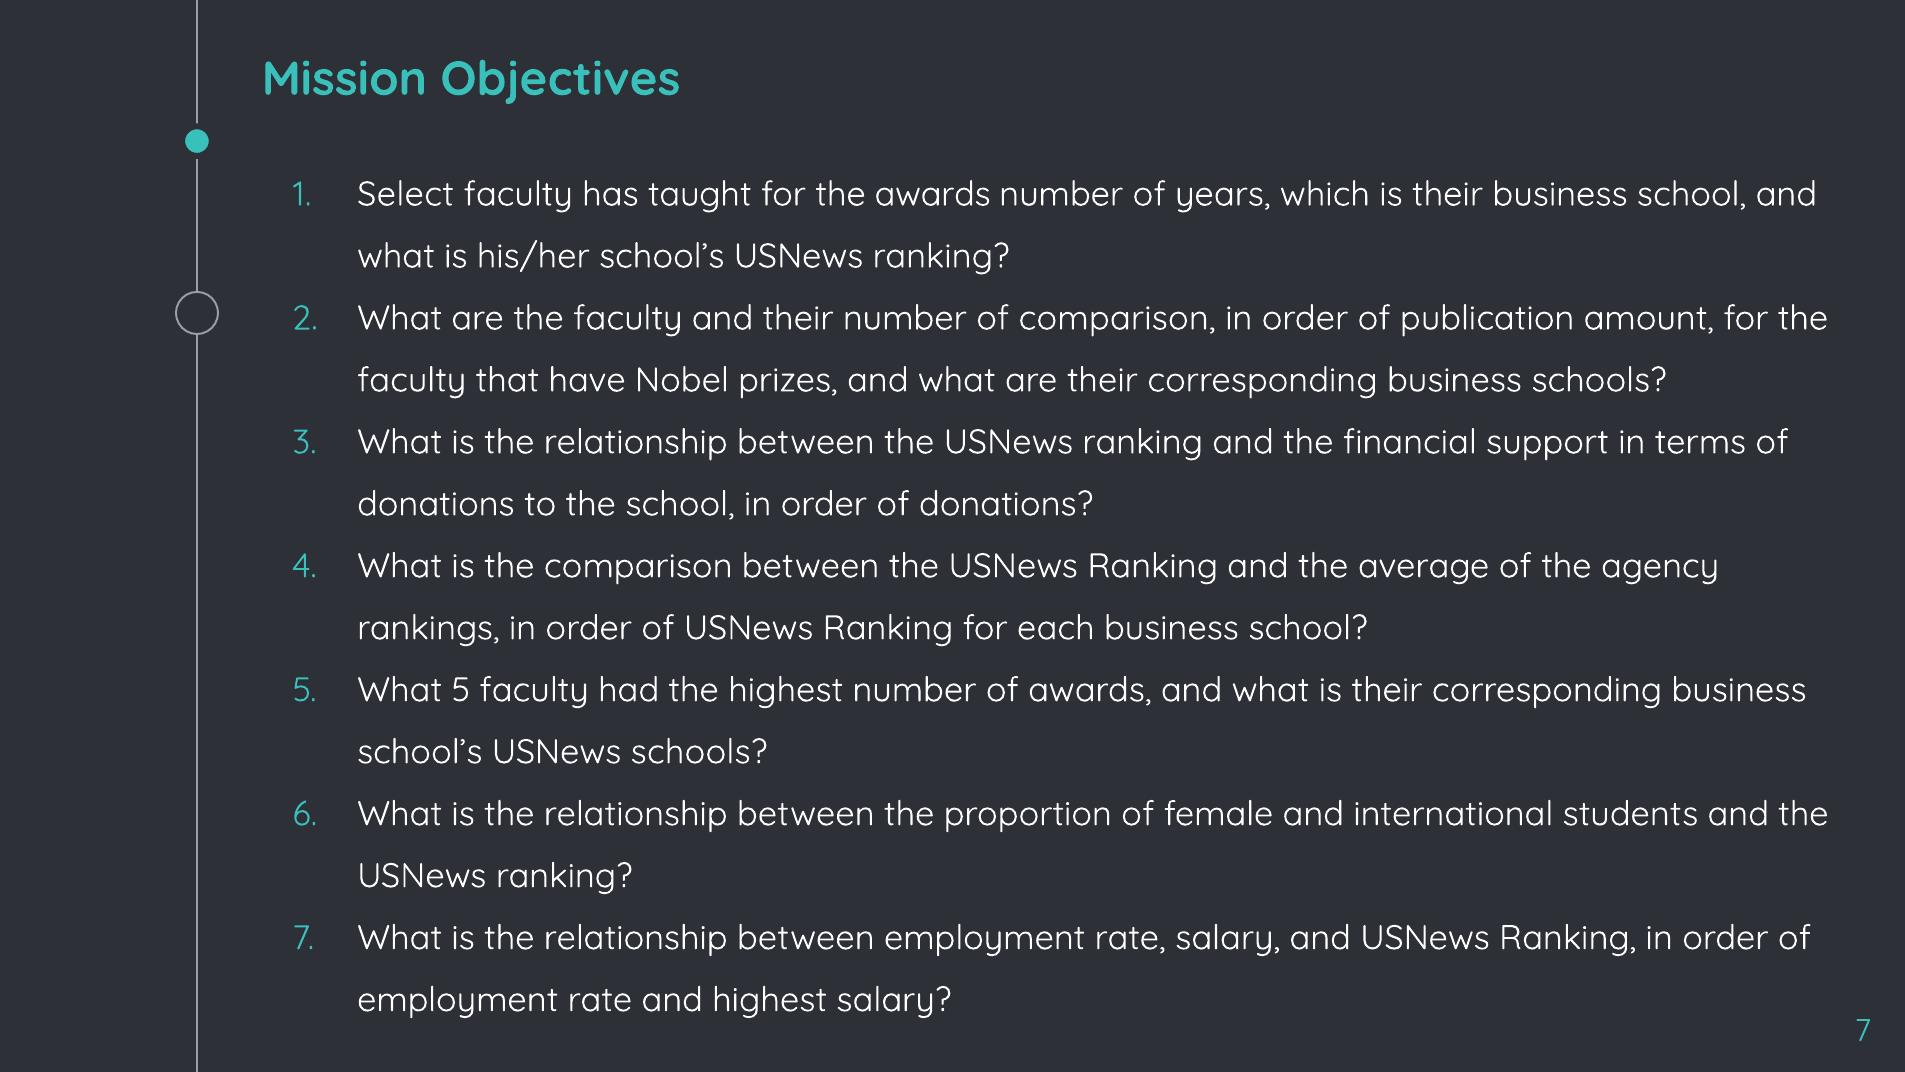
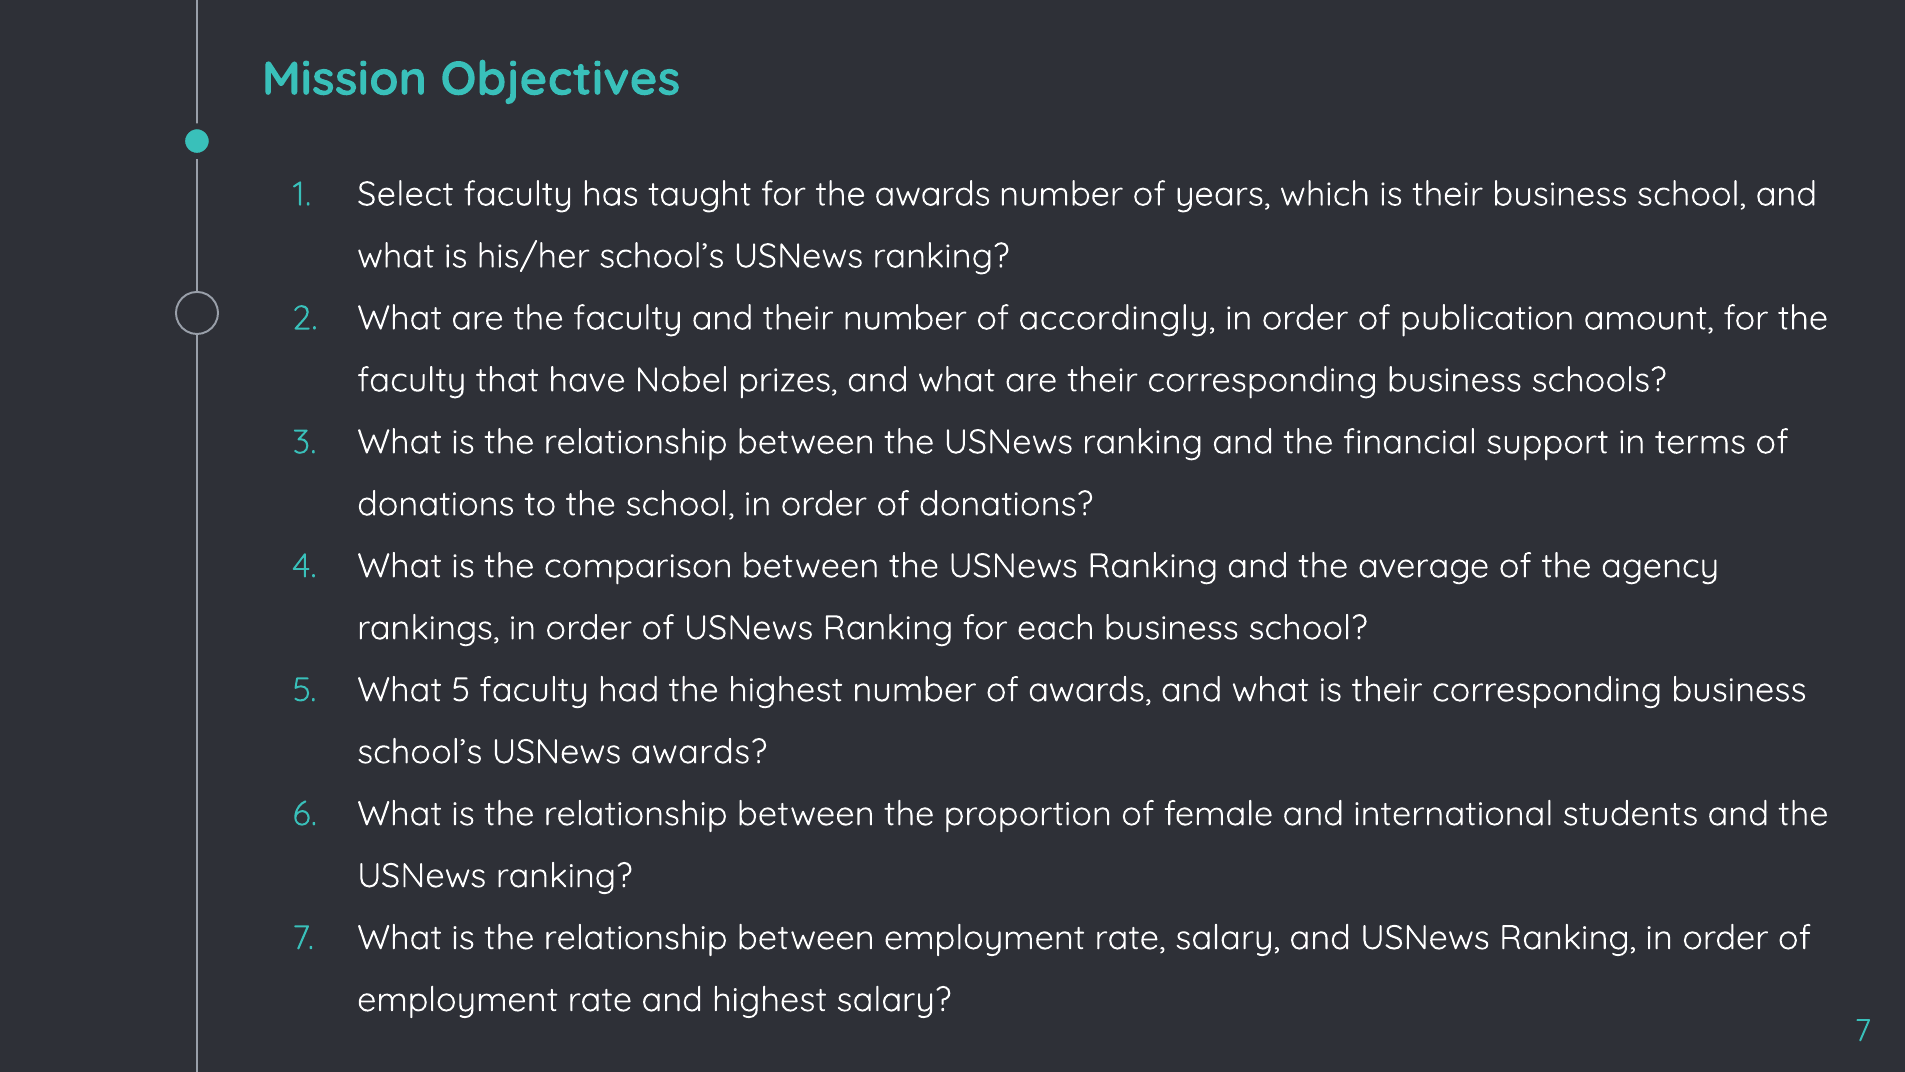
of comparison: comparison -> accordingly
USNews schools: schools -> awards
